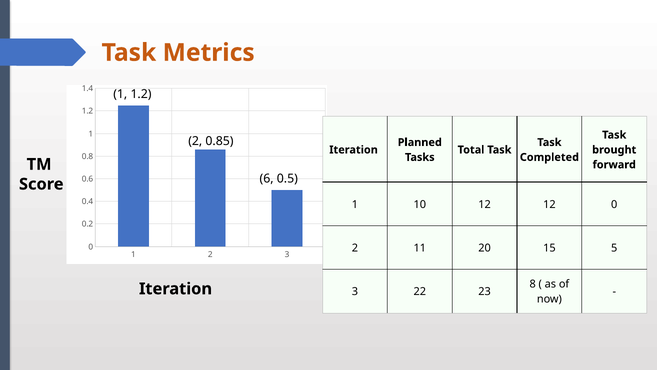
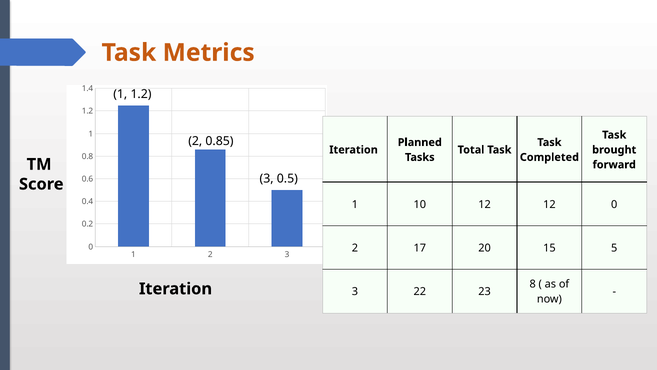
6 at (267, 178): 6 -> 3
11: 11 -> 17
